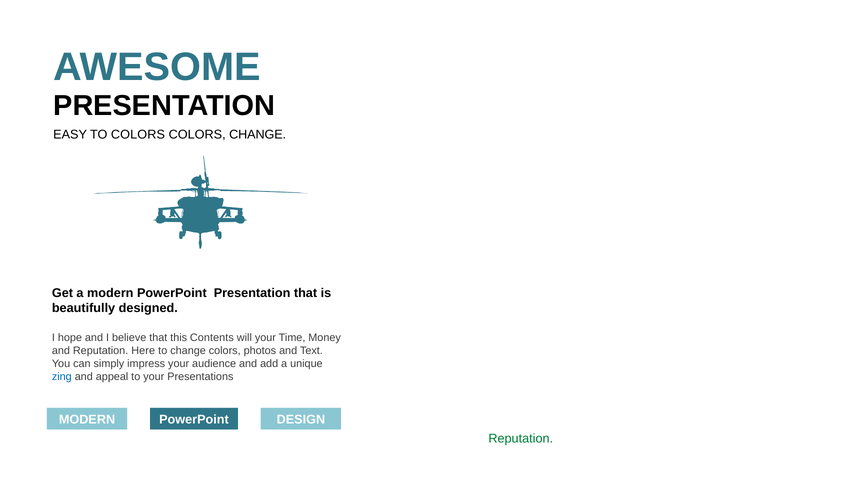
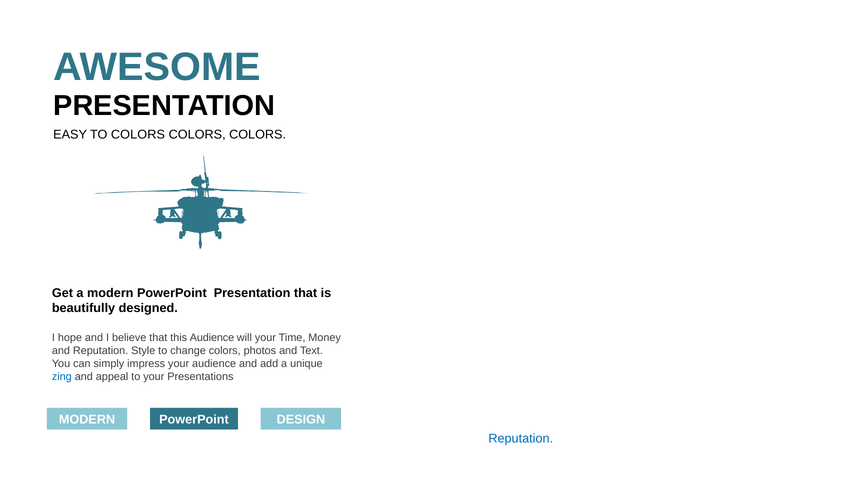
CHANGE at (258, 135): CHANGE -> COLORS
this Contents: Contents -> Audience
Here: Here -> Style
Reputation at (521, 439) colour: green -> blue
